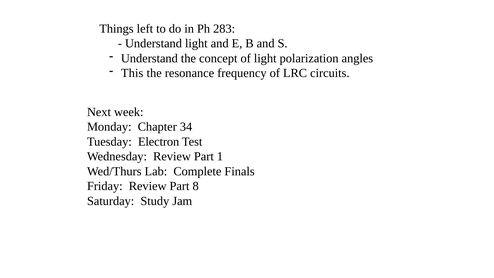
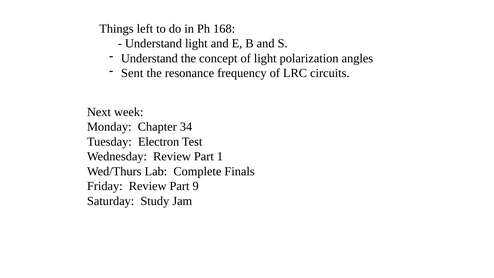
283: 283 -> 168
This: This -> Sent
8: 8 -> 9
